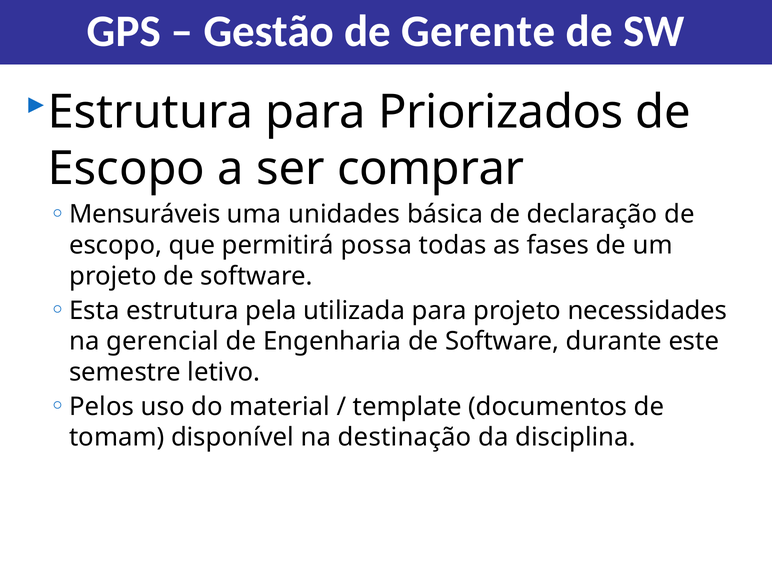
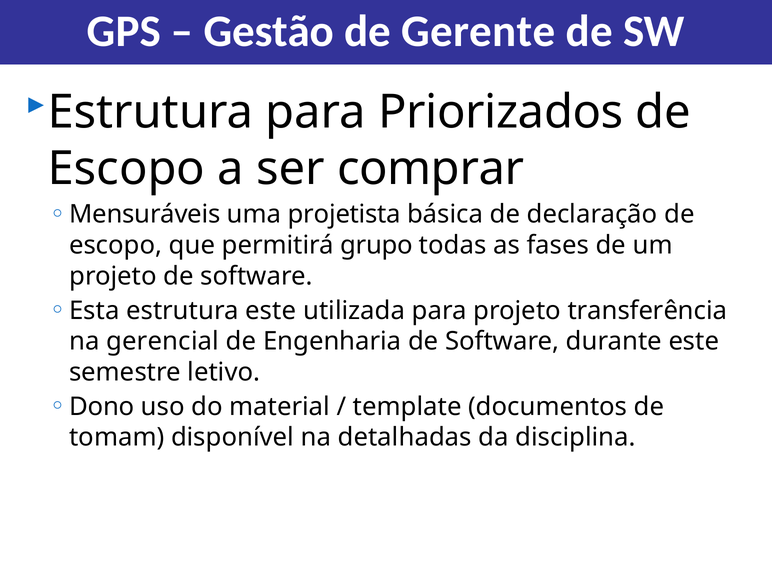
unidades: unidades -> projetista
possa: possa -> grupo
estrutura pela: pela -> este
necessidades: necessidades -> transferência
Pelos: Pelos -> Dono
destinação: destinação -> detalhadas
